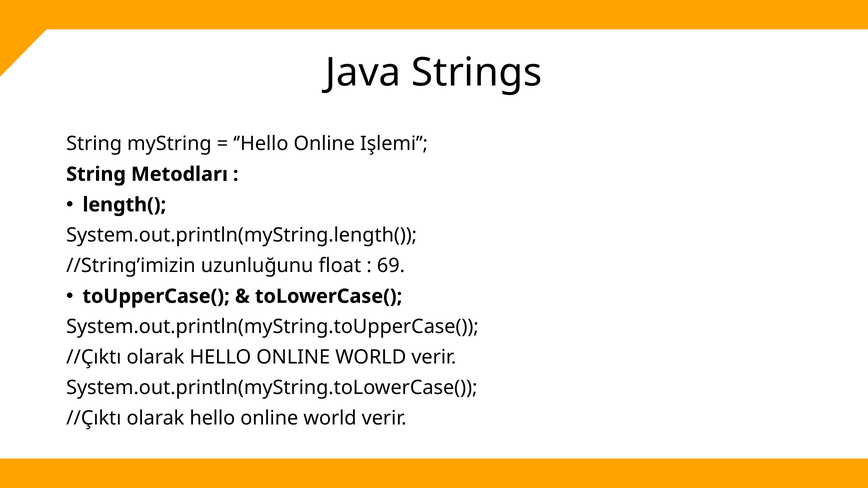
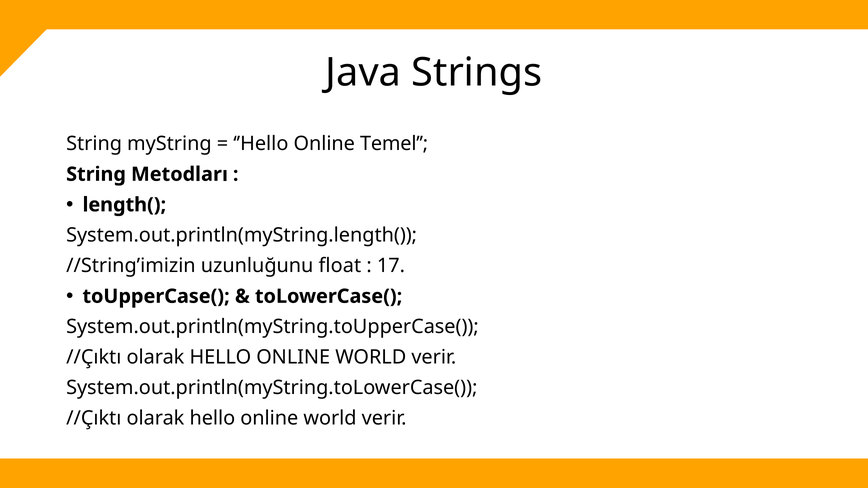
Işlemi: Işlemi -> Temel
69: 69 -> 17
